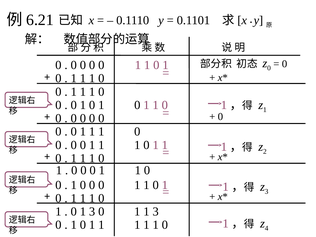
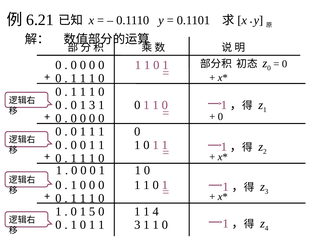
0 1 0: 0 -> 3
0 1 3: 3 -> 5
1 1 3: 3 -> 4
1 at (137, 225): 1 -> 3
